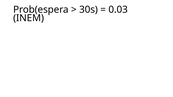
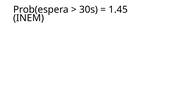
0.03: 0.03 -> 1.45
